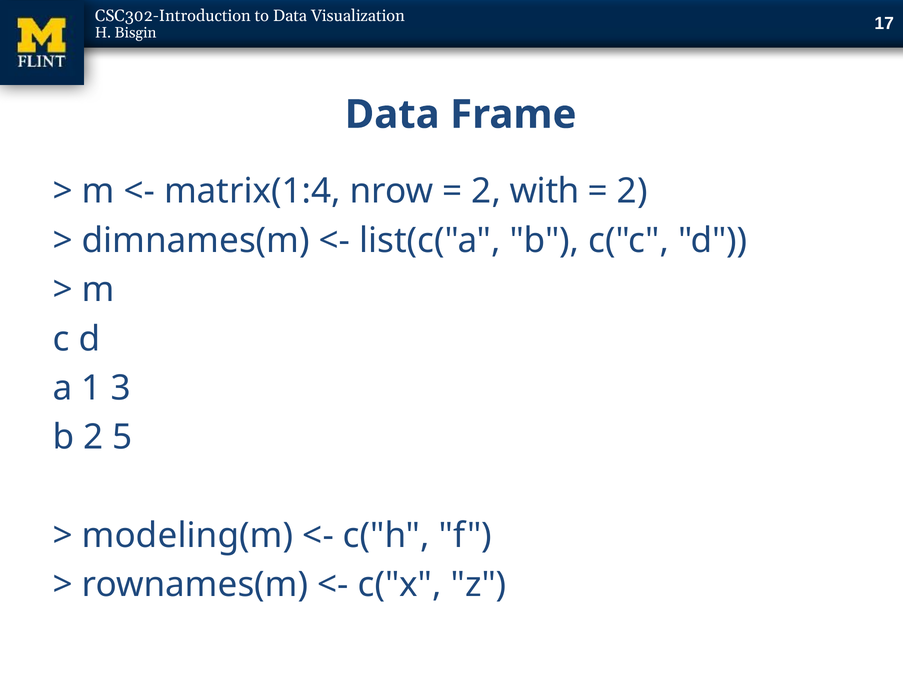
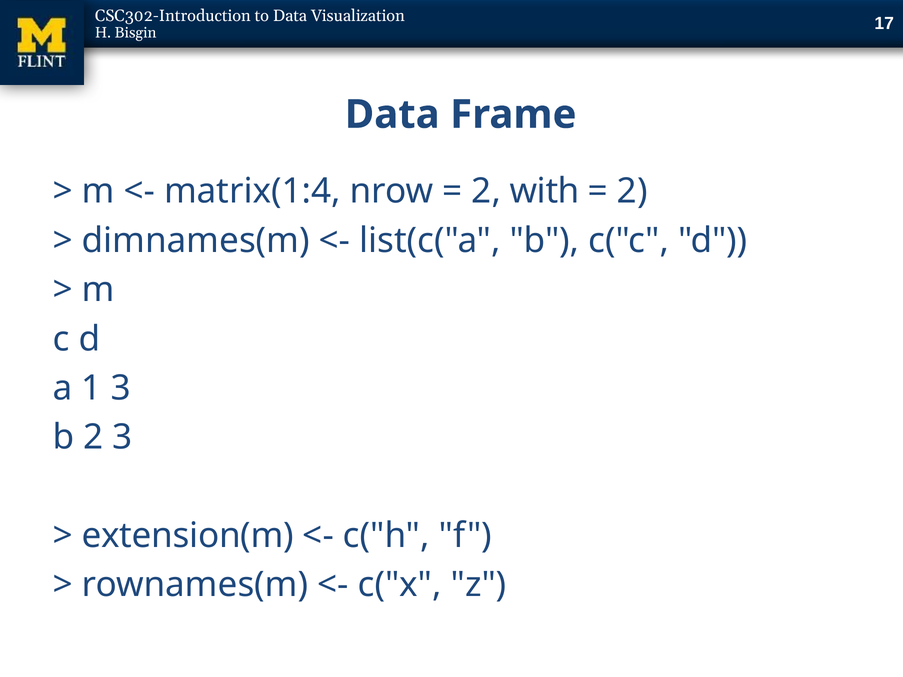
2 5: 5 -> 3
modeling(m: modeling(m -> extension(m
